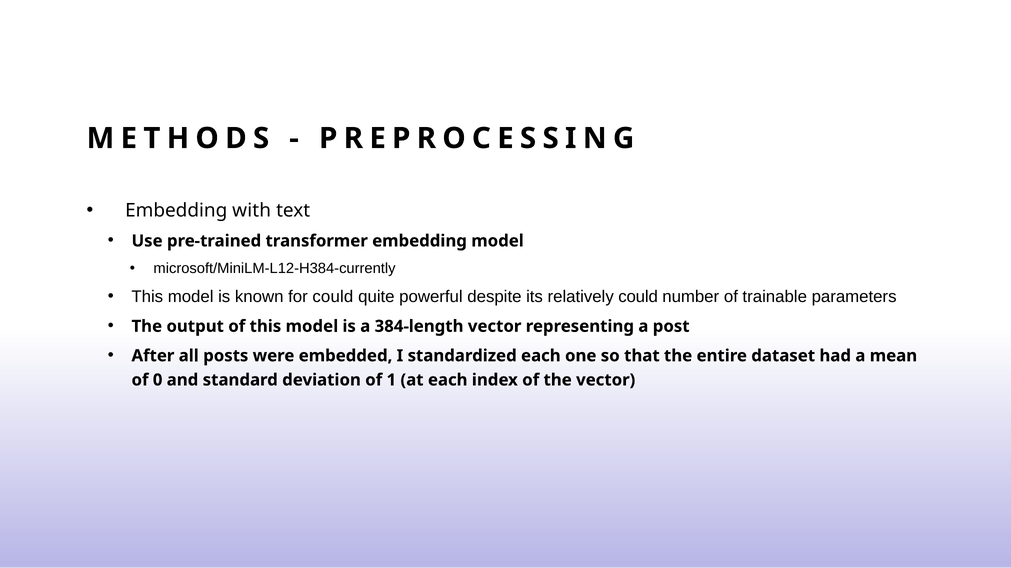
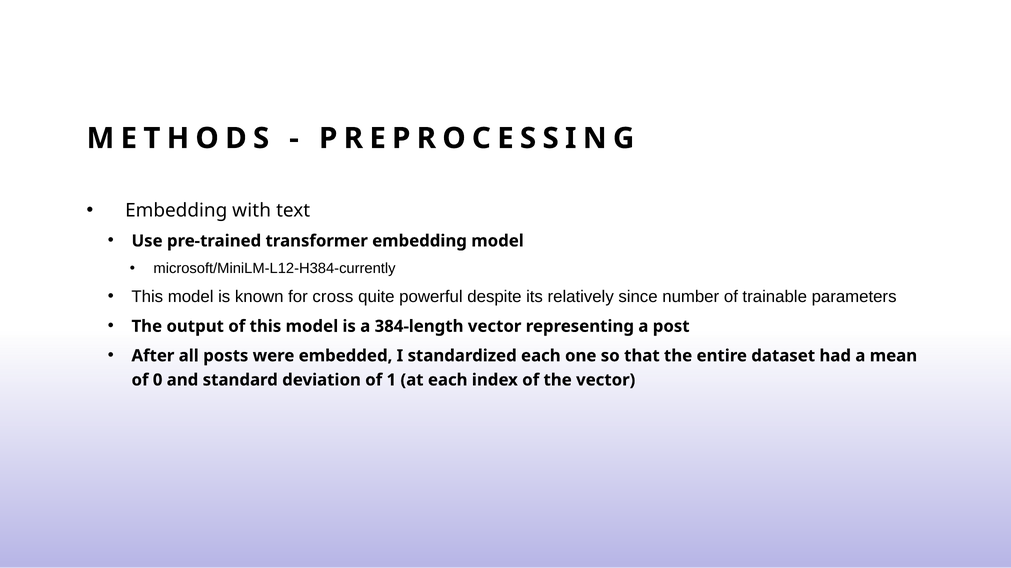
for could: could -> cross
relatively could: could -> since
